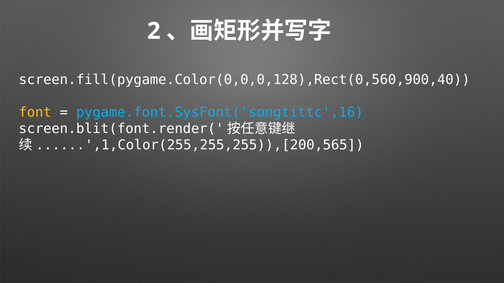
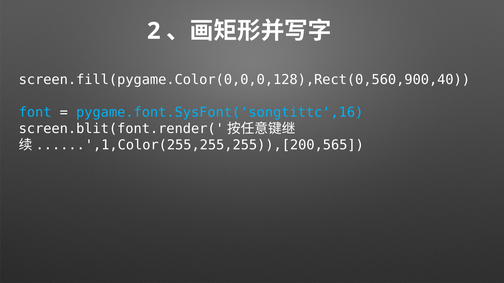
font colour: yellow -> light blue
